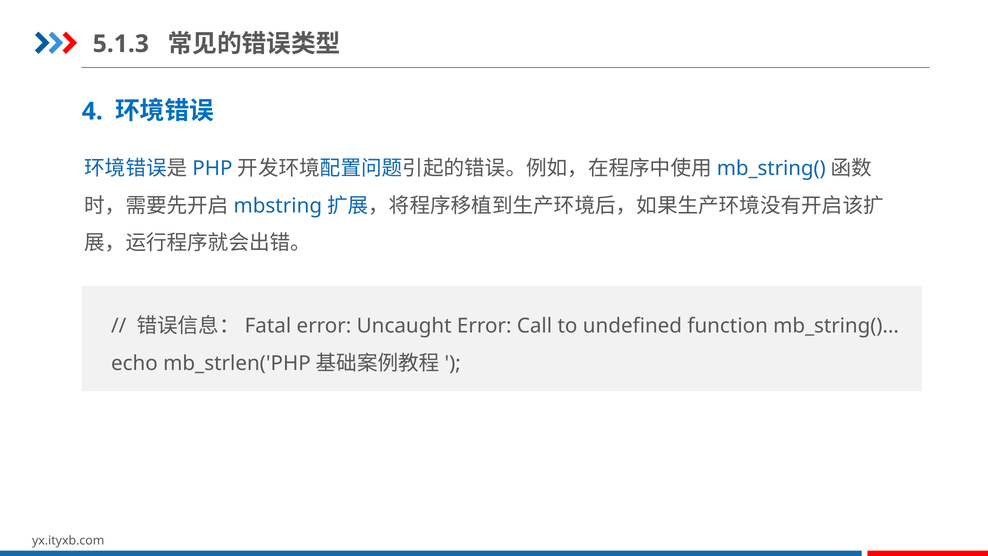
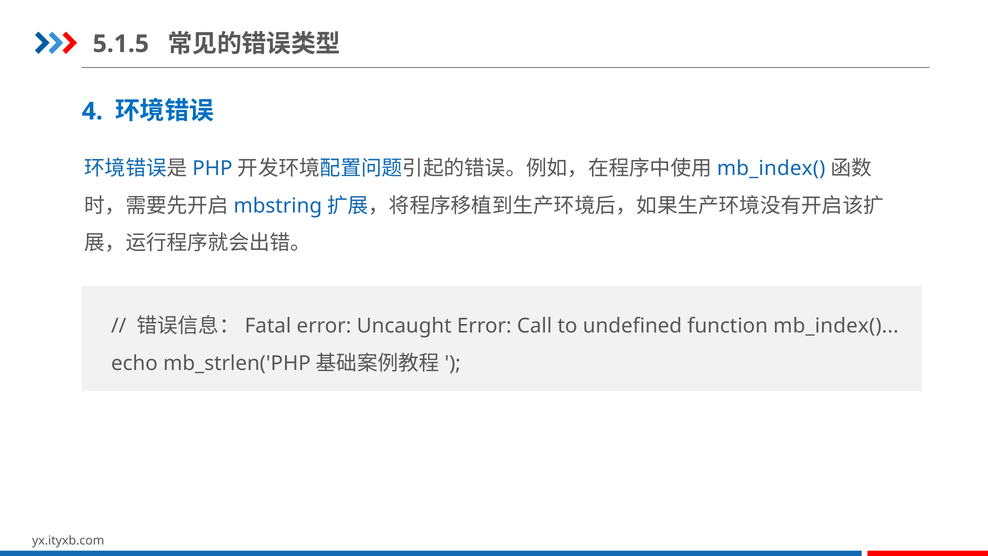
5.1.3: 5.1.3 -> 5.1.5
mb_string( at (771, 169): mb_string( -> mb_index(
function mb_string(: mb_string( -> mb_index(
